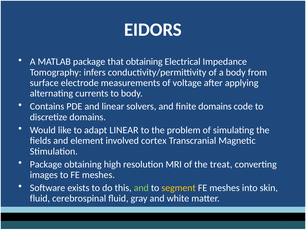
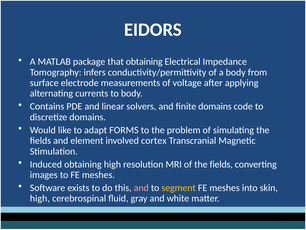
adapt LINEAR: LINEAR -> FORMS
Package at (46, 164): Package -> Induced
of the treat: treat -> fields
and at (141, 187) colour: light green -> pink
fluid at (40, 198): fluid -> high
